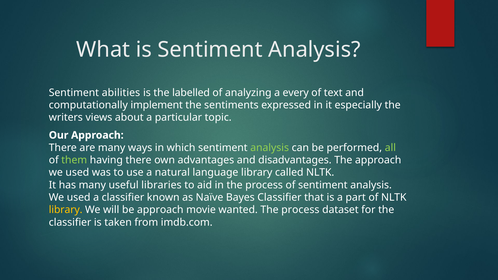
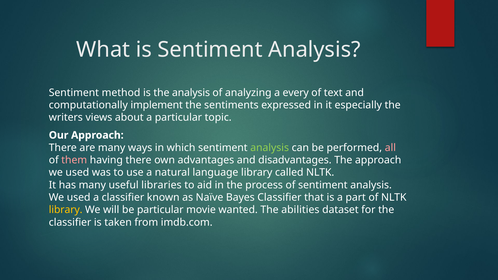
abilities: abilities -> method
the labelled: labelled -> analysis
all colour: light green -> pink
them colour: light green -> pink
be approach: approach -> particular
process at (300, 210): process -> abilities
